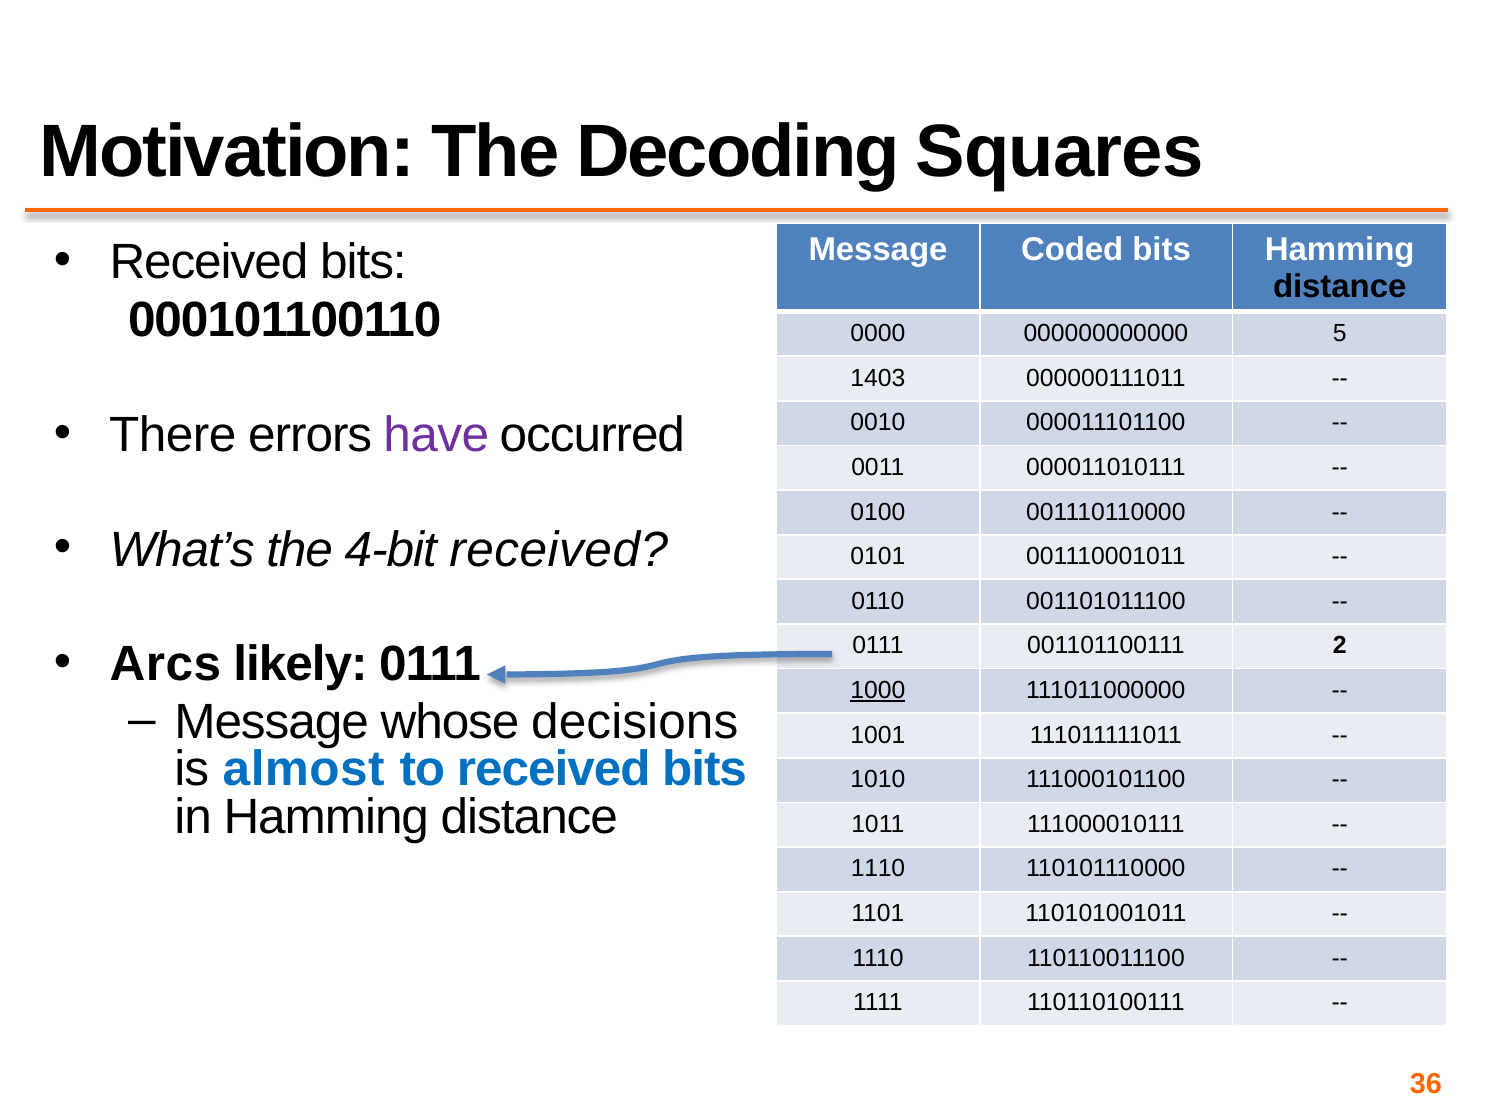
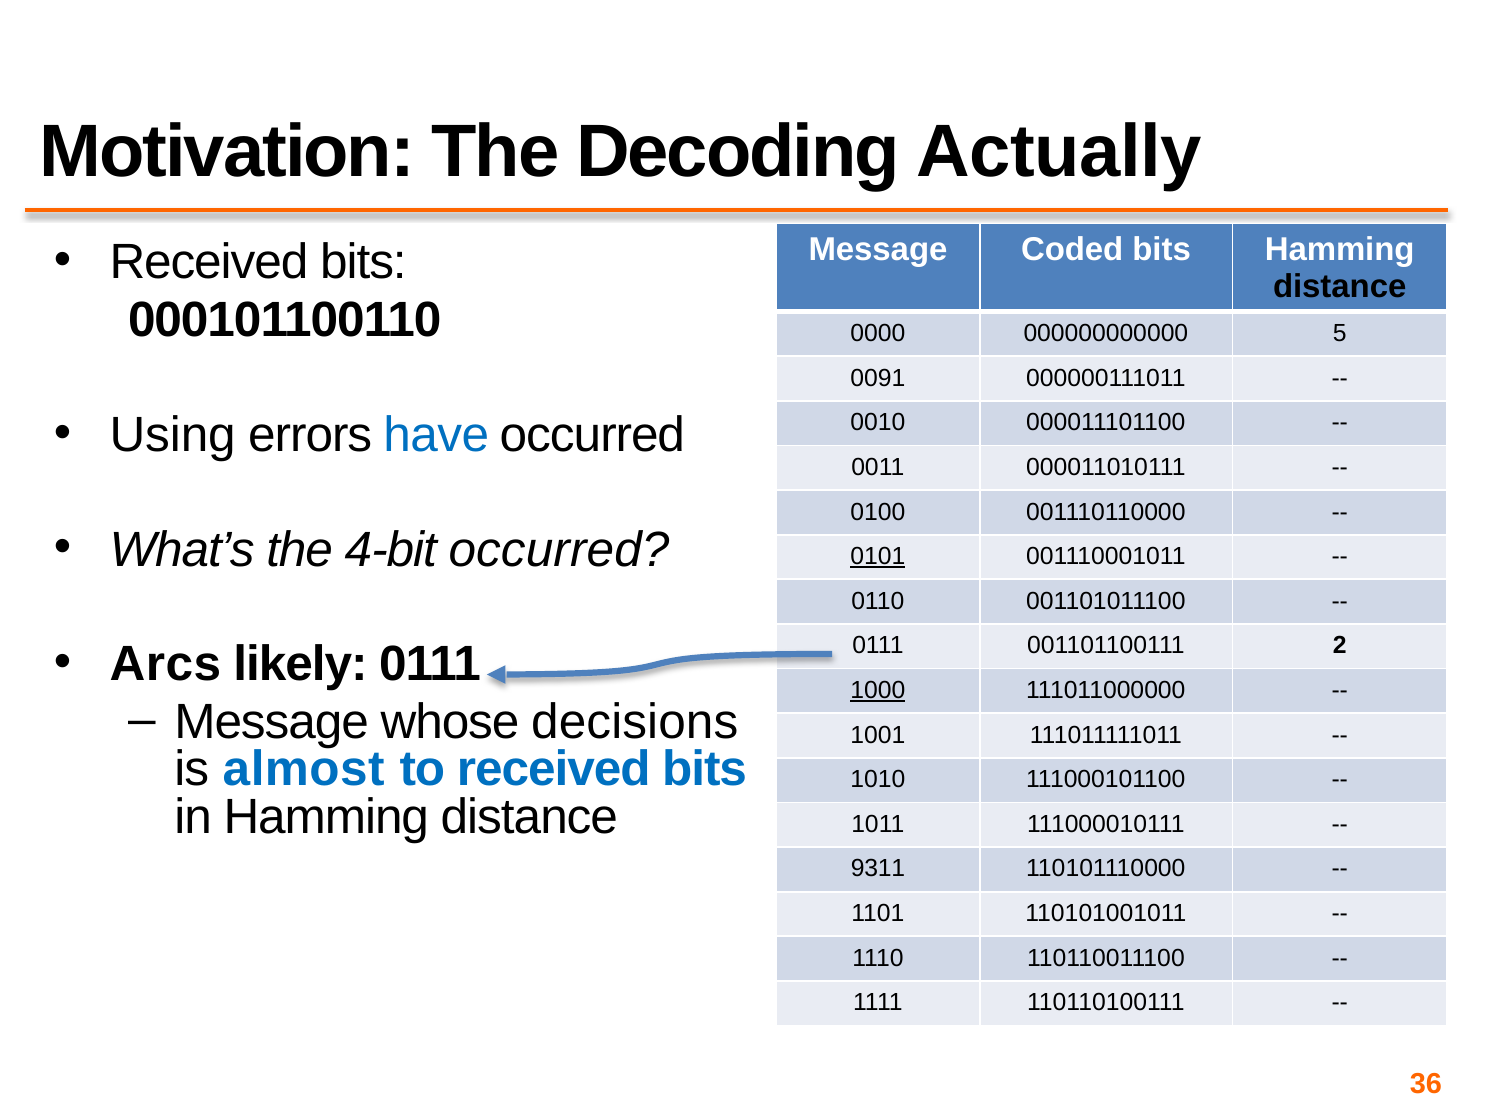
Squares: Squares -> Actually
1403: 1403 -> 0091
There: There -> Using
have colour: purple -> blue
4-bit received: received -> occurred
0101 underline: none -> present
1110 at (878, 869): 1110 -> 9311
